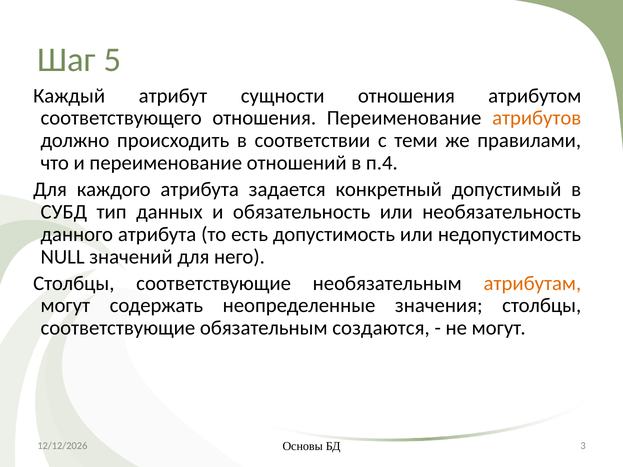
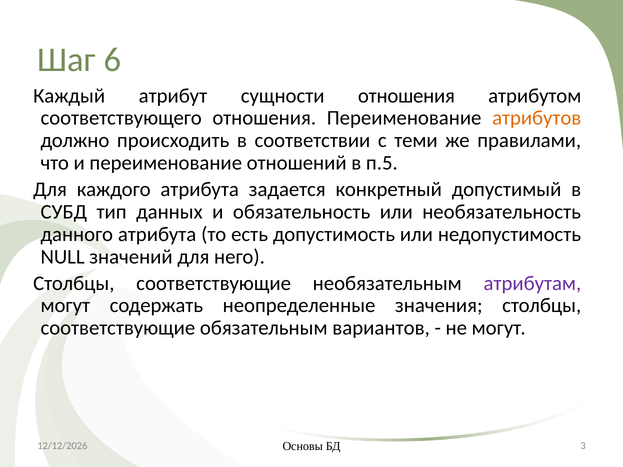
5: 5 -> 6
п.4: п.4 -> п.5
атрибутам colour: orange -> purple
создаются: создаются -> вариантов
